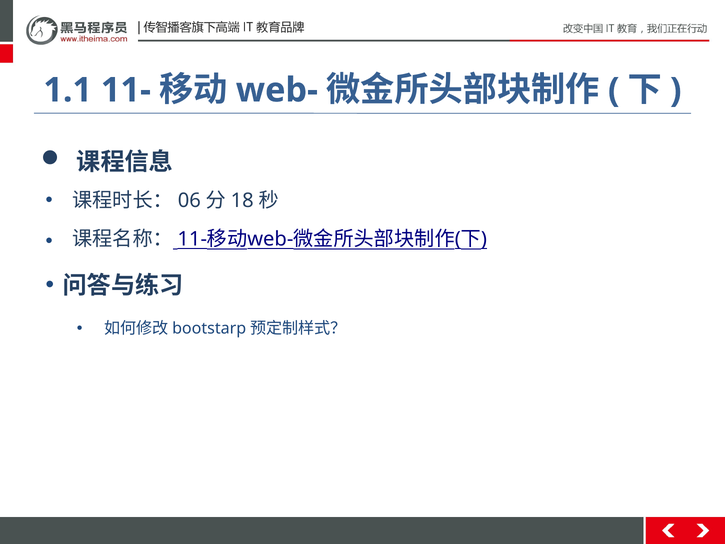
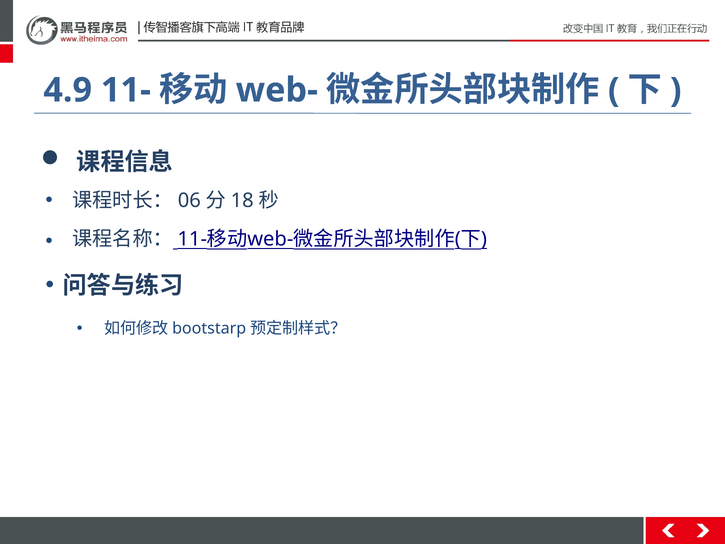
1.1: 1.1 -> 4.9
